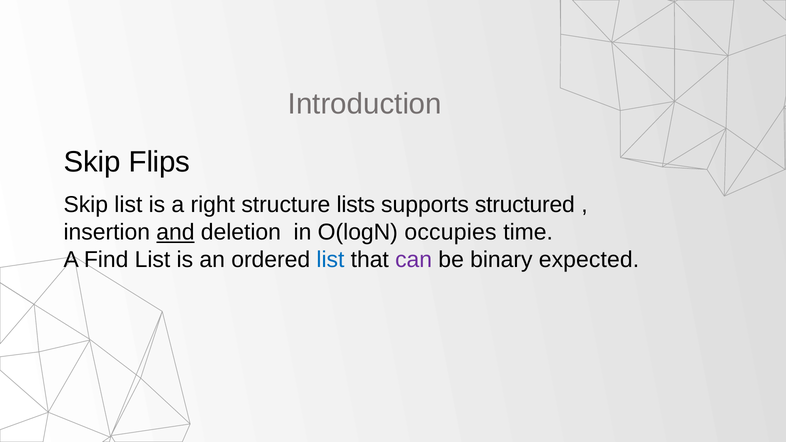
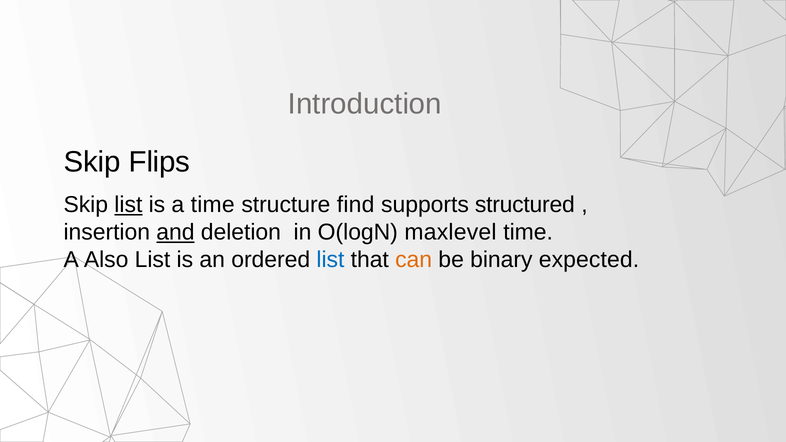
list at (128, 205) underline: none -> present
a right: right -> time
lists: lists -> find
occupies: occupies -> maxlevel
Find: Find -> Also
can colour: purple -> orange
